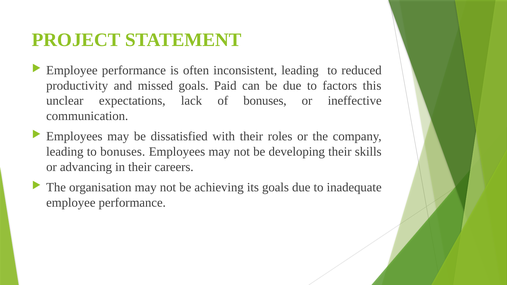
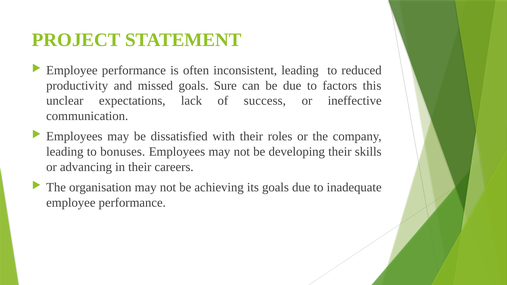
Paid: Paid -> Sure
of bonuses: bonuses -> success
